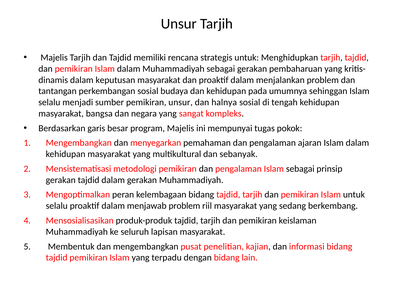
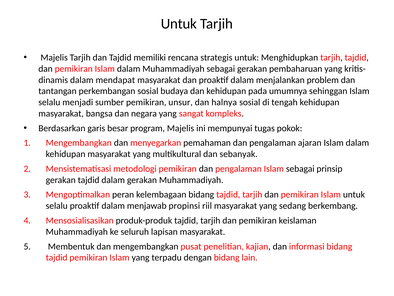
Unsur at (179, 24): Unsur -> Untuk
keputusan: keputusan -> mendapat
menjawab problem: problem -> propinsi
